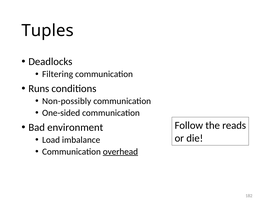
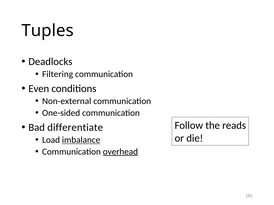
Runs: Runs -> Even
Non-possibly: Non-possibly -> Non-external
environment: environment -> differentiate
imbalance underline: none -> present
